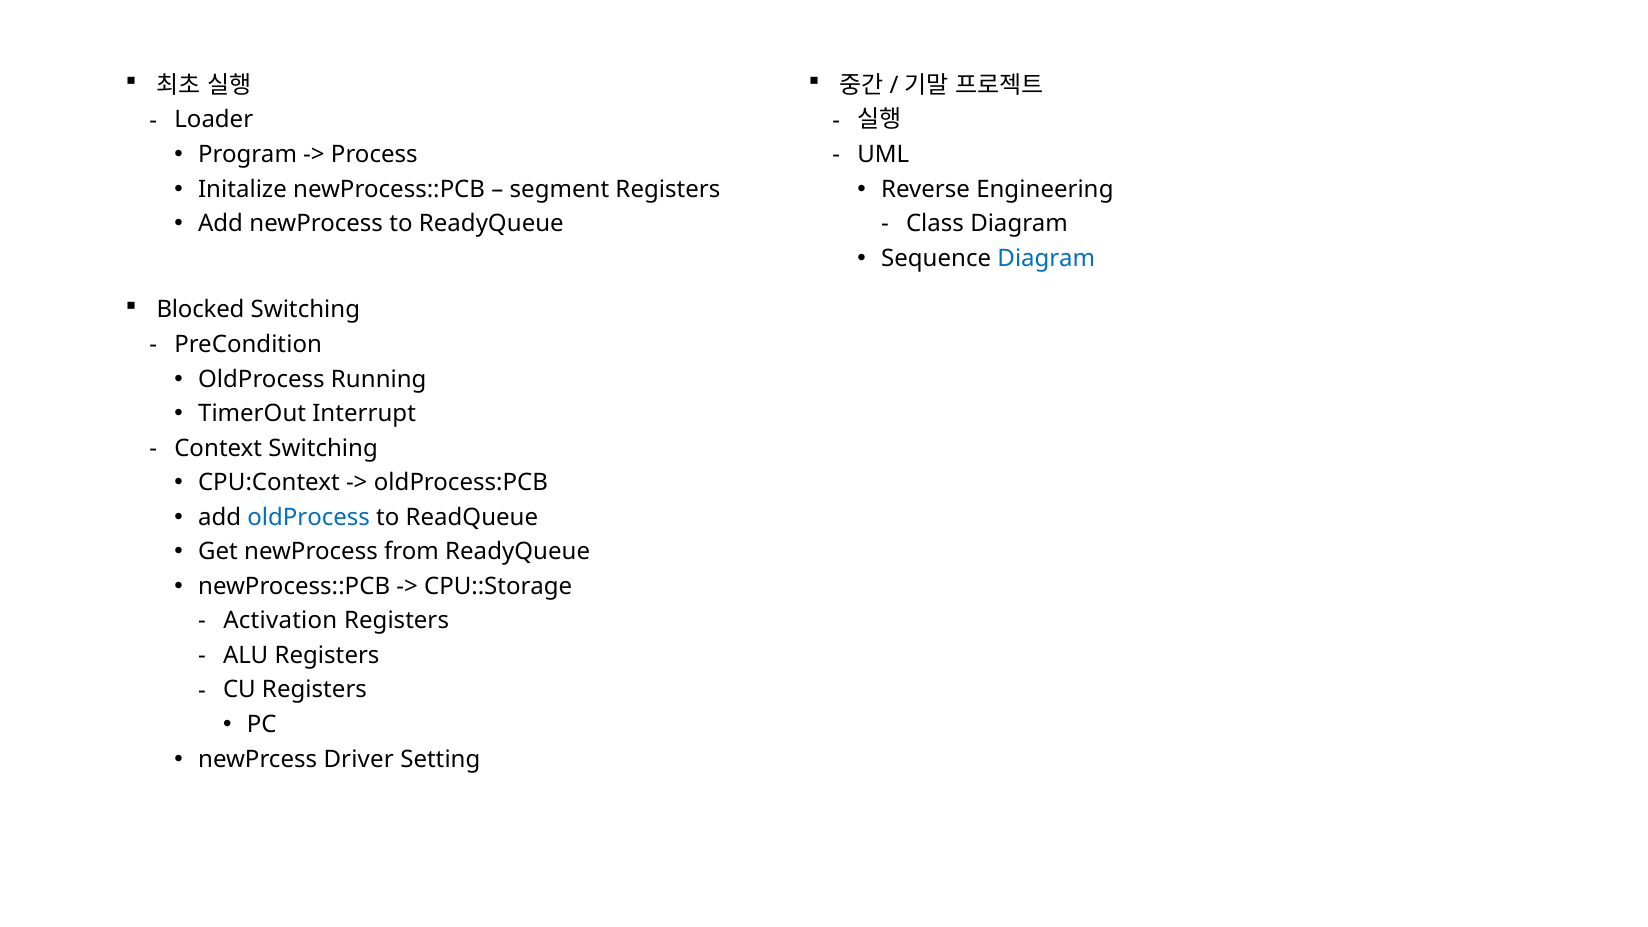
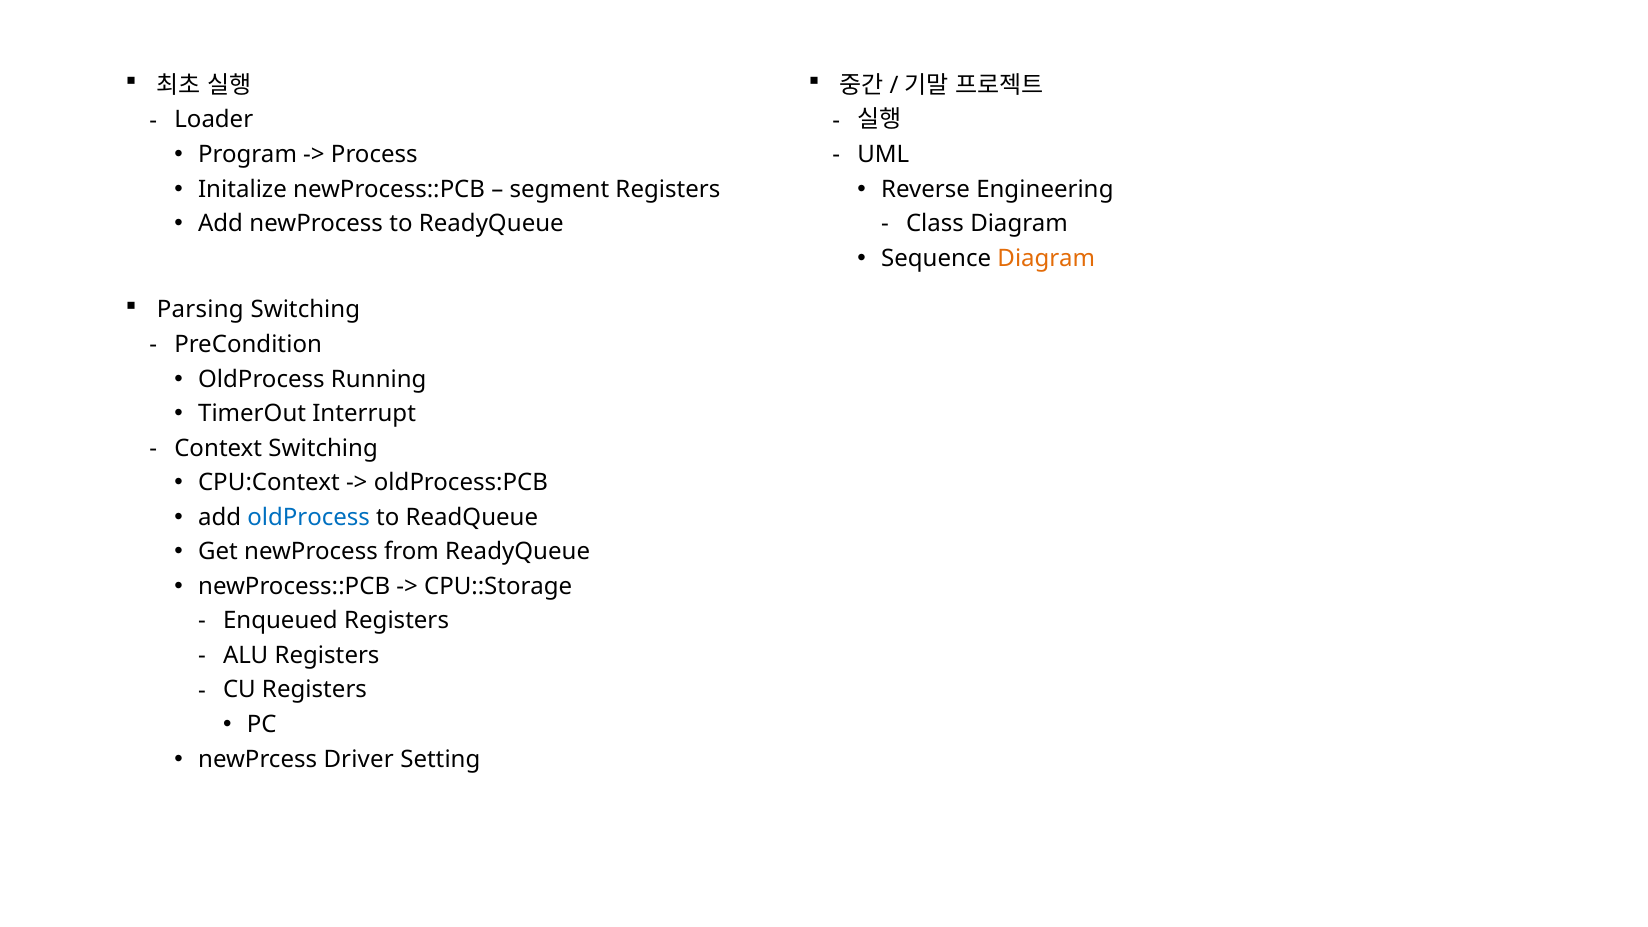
Diagram at (1046, 258) colour: blue -> orange
Blocked: Blocked -> Parsing
Activation: Activation -> Enqueued
